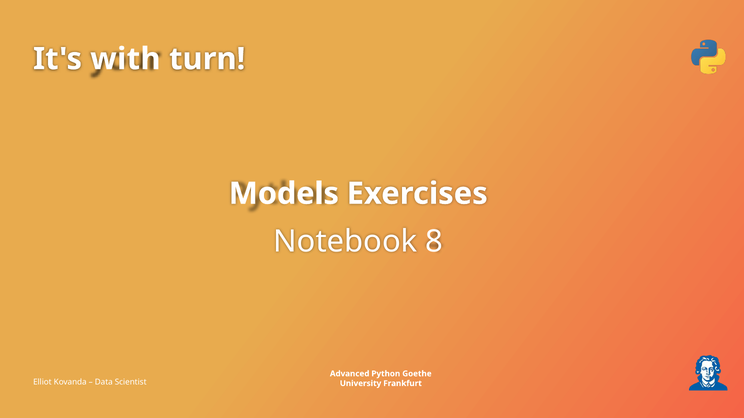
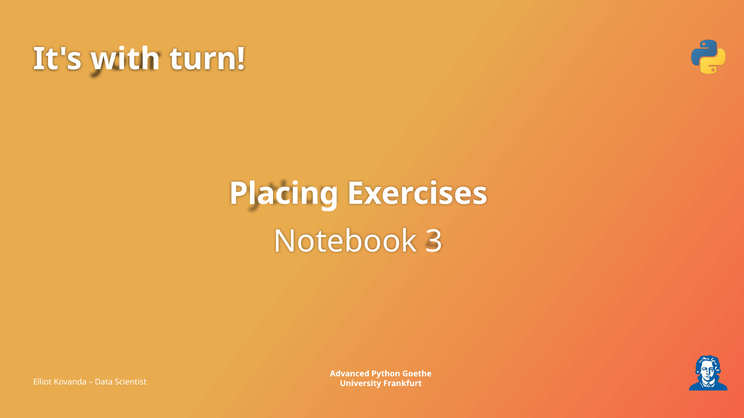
Models: Models -> Placing
8: 8 -> 3
